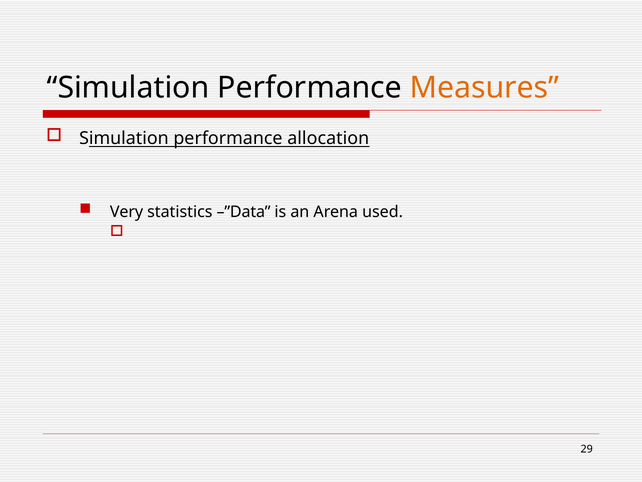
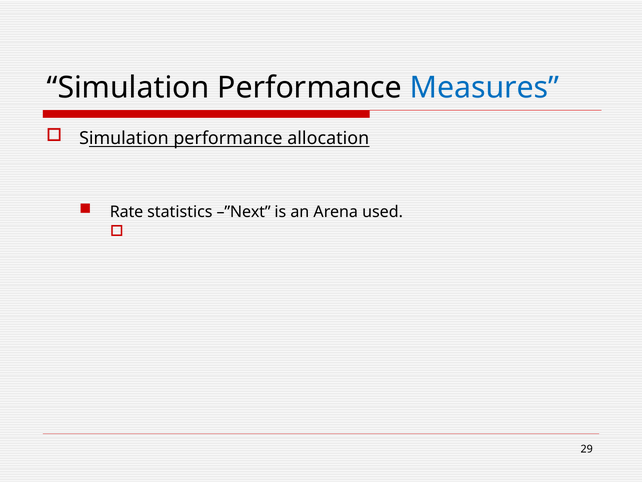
Measures colour: orange -> blue
Very: Very -> Rate
–”Data: –”Data -> –”Next
